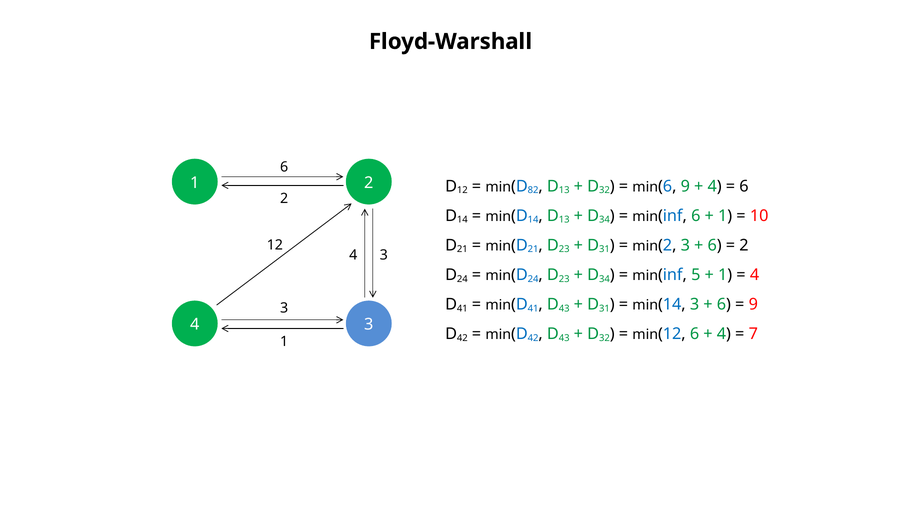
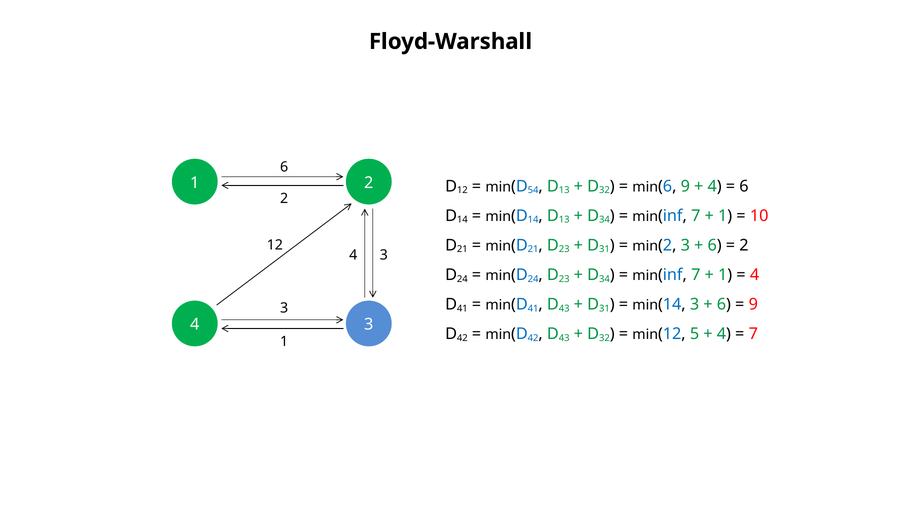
82: 82 -> 54
6 at (696, 216): 6 -> 7
5 at (696, 275): 5 -> 7
min(12 6: 6 -> 5
